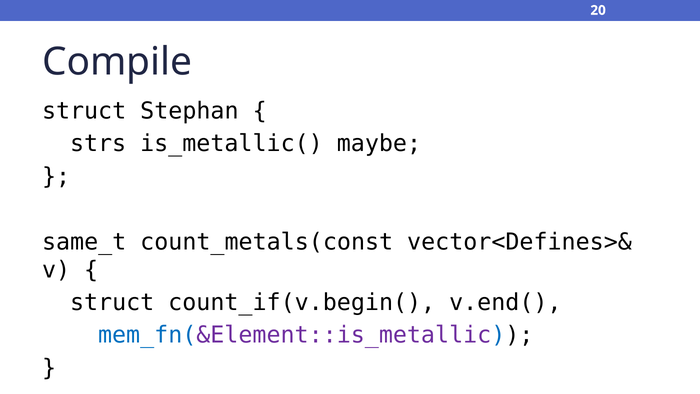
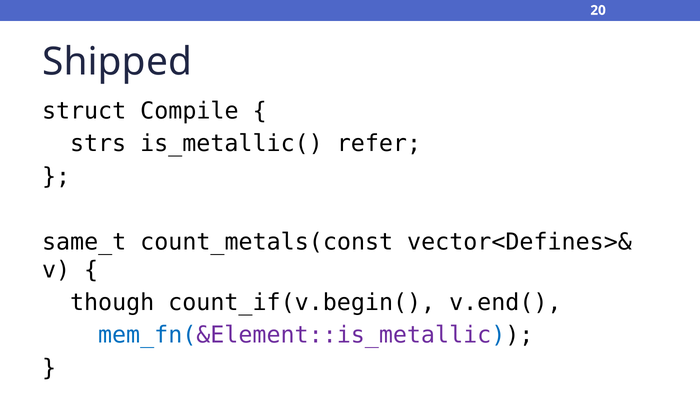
Compile: Compile -> Shipped
Stephan: Stephan -> Compile
maybe: maybe -> refer
struct at (112, 302): struct -> though
